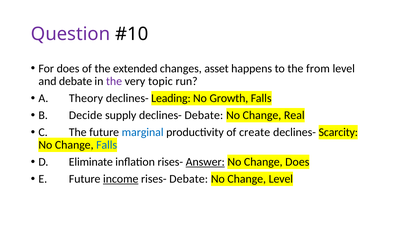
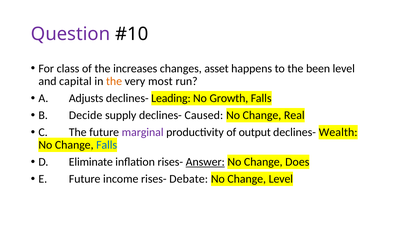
For does: does -> class
extended: extended -> increases
from: from -> been
and debate: debate -> capital
the at (114, 81) colour: purple -> orange
topic: topic -> most
Theory: Theory -> Adjusts
declines- Debate: Debate -> Caused
marginal colour: blue -> purple
create: create -> output
Scarcity: Scarcity -> Wealth
income underline: present -> none
